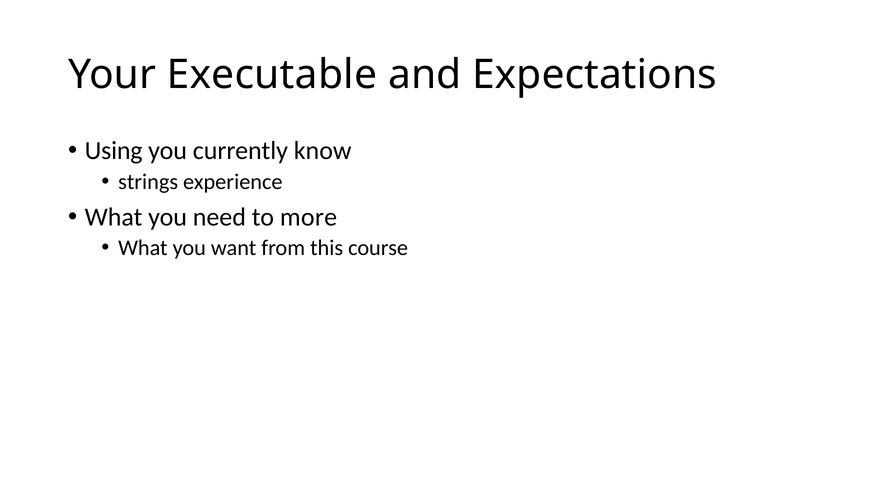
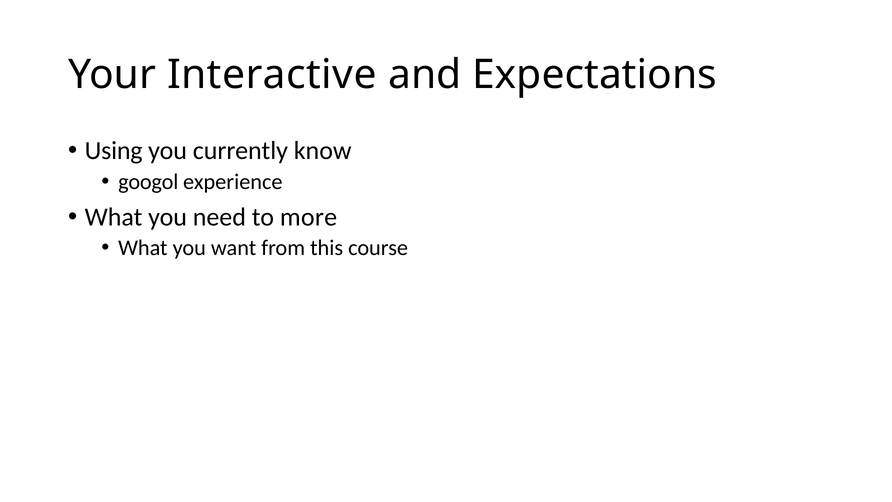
Executable: Executable -> Interactive
strings: strings -> googol
